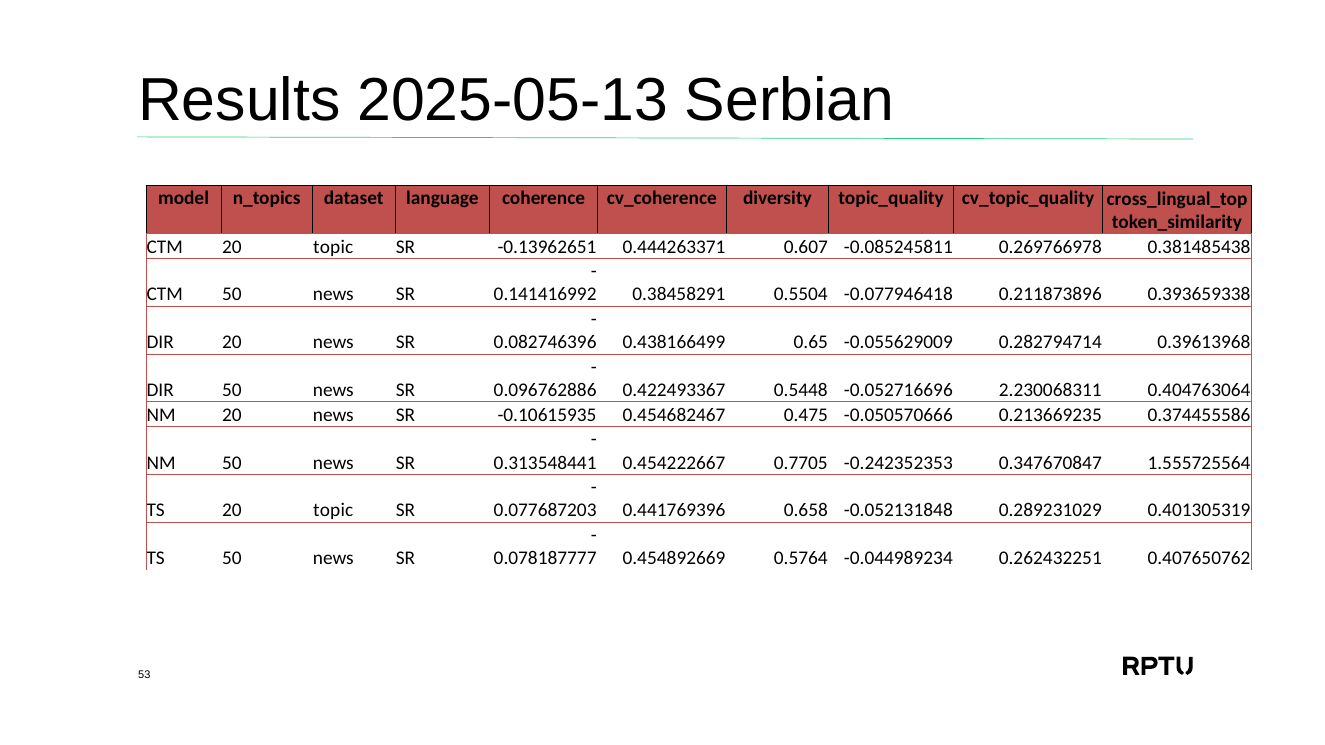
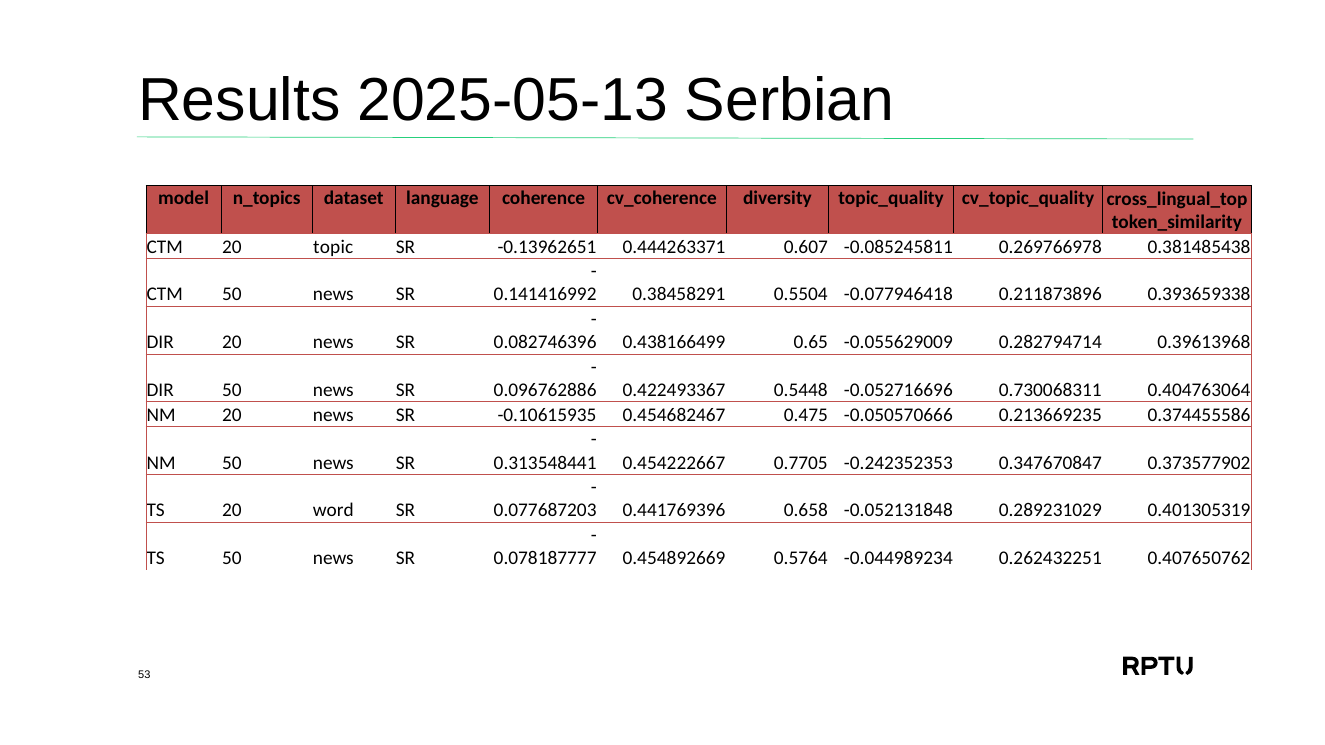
2.230068311: 2.230068311 -> 0.730068311
1.555725564: 1.555725564 -> 0.373577902
TS 20 topic: topic -> word
